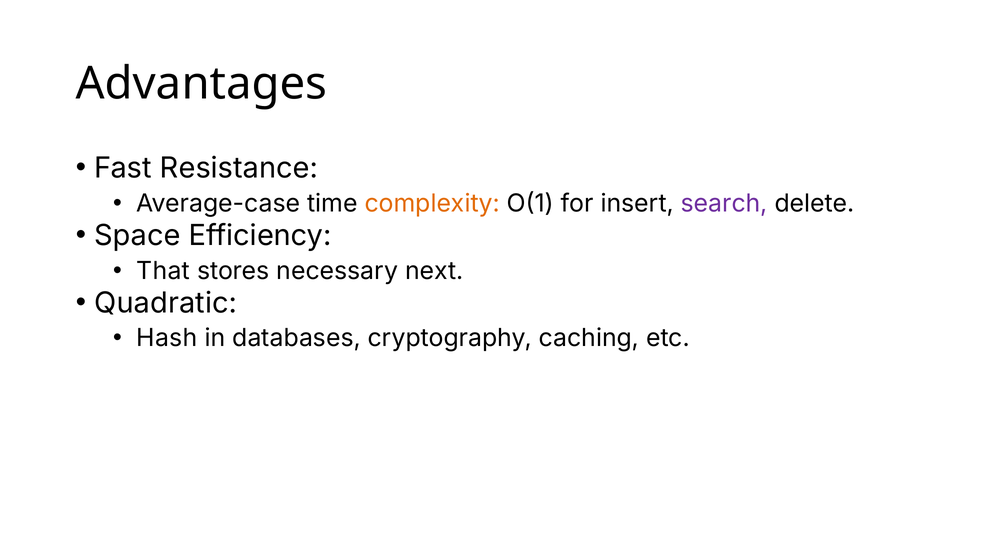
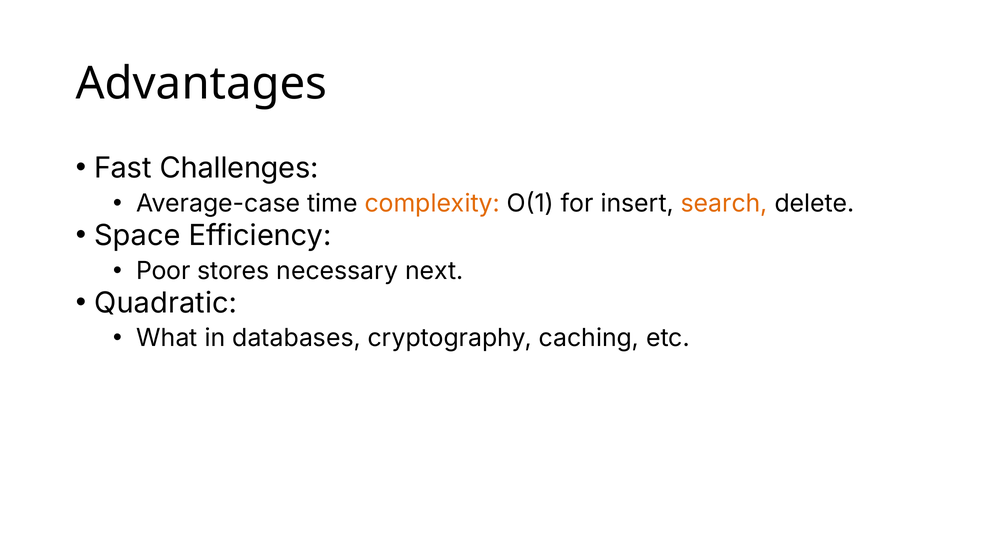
Resistance: Resistance -> Challenges
search colour: purple -> orange
That: That -> Poor
Hash: Hash -> What
